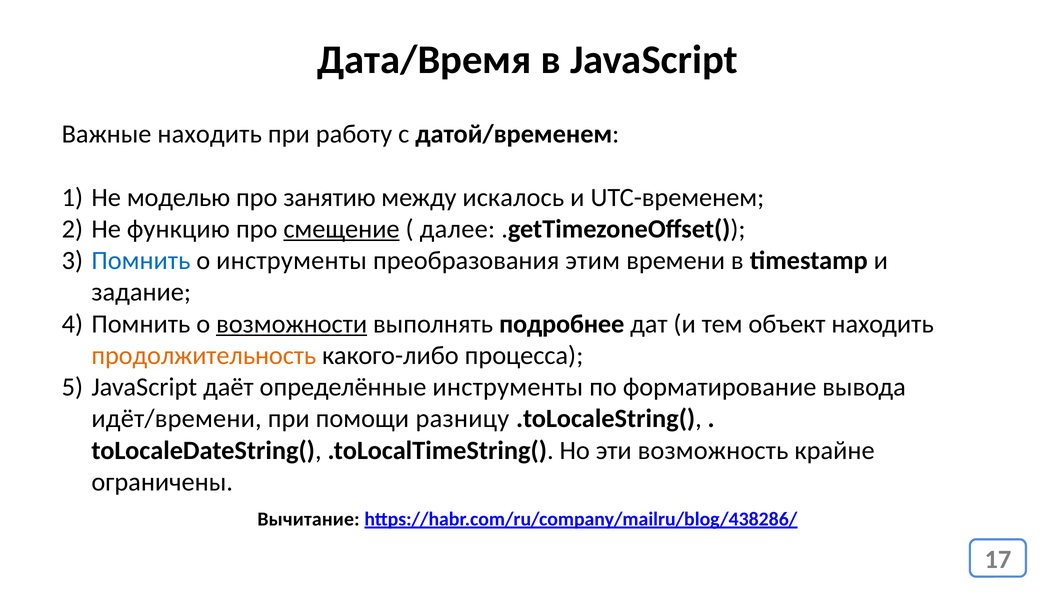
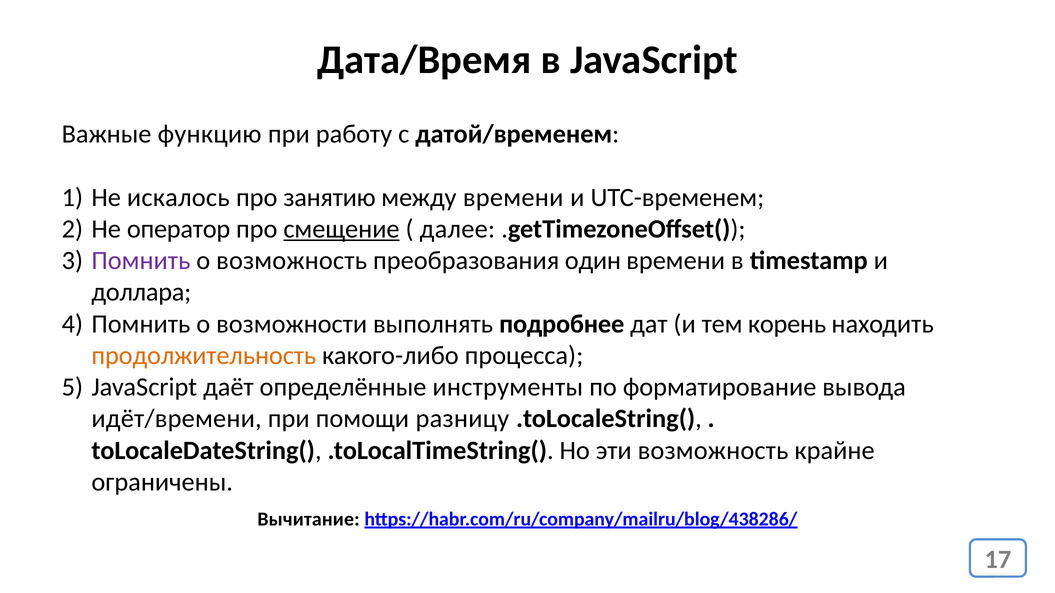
Важные находить: находить -> функцию
моделью: моделью -> искалось
между искалось: искалось -> времени
функцию: функцию -> оператор
Помнить at (141, 261) colour: blue -> purple
о инструменты: инструменты -> возможность
этим: этим -> один
задание: задание -> доллара
возможности underline: present -> none
объект: объект -> корень
